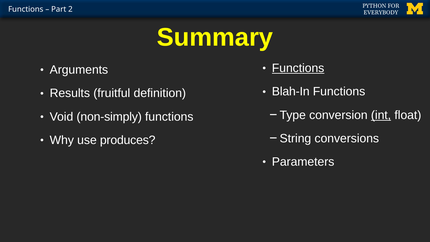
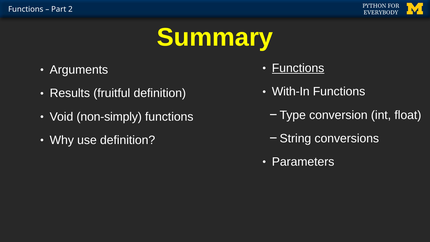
Blah-In: Blah-In -> With-In
int underline: present -> none
use produces: produces -> definition
